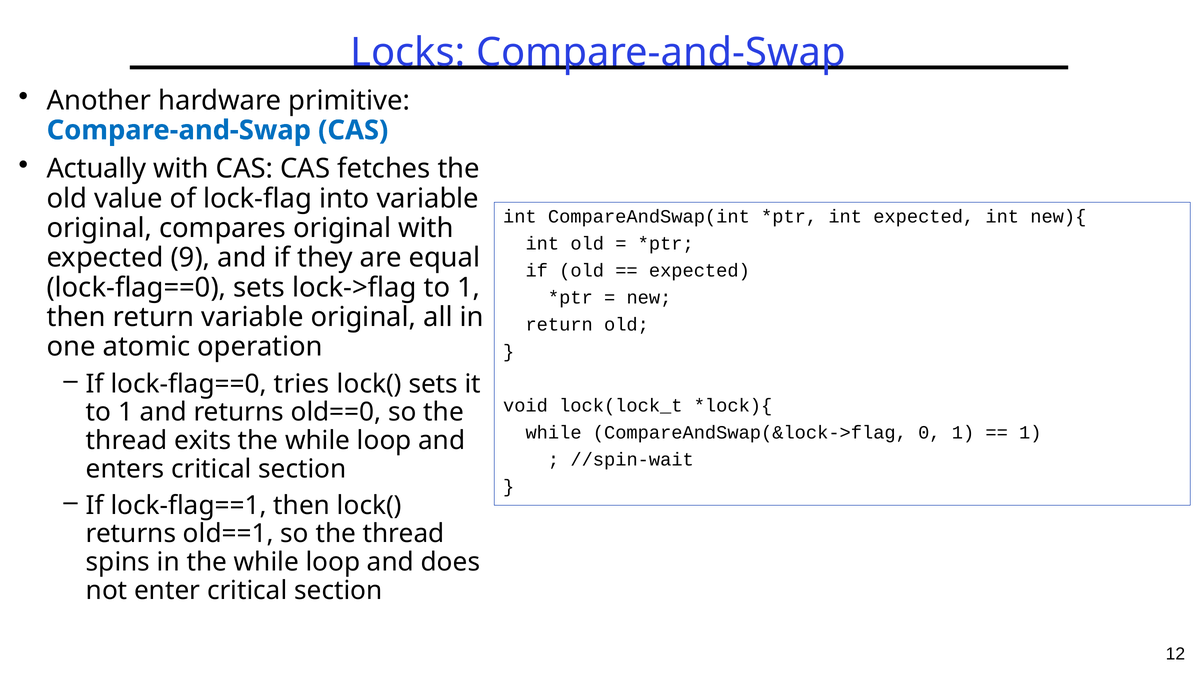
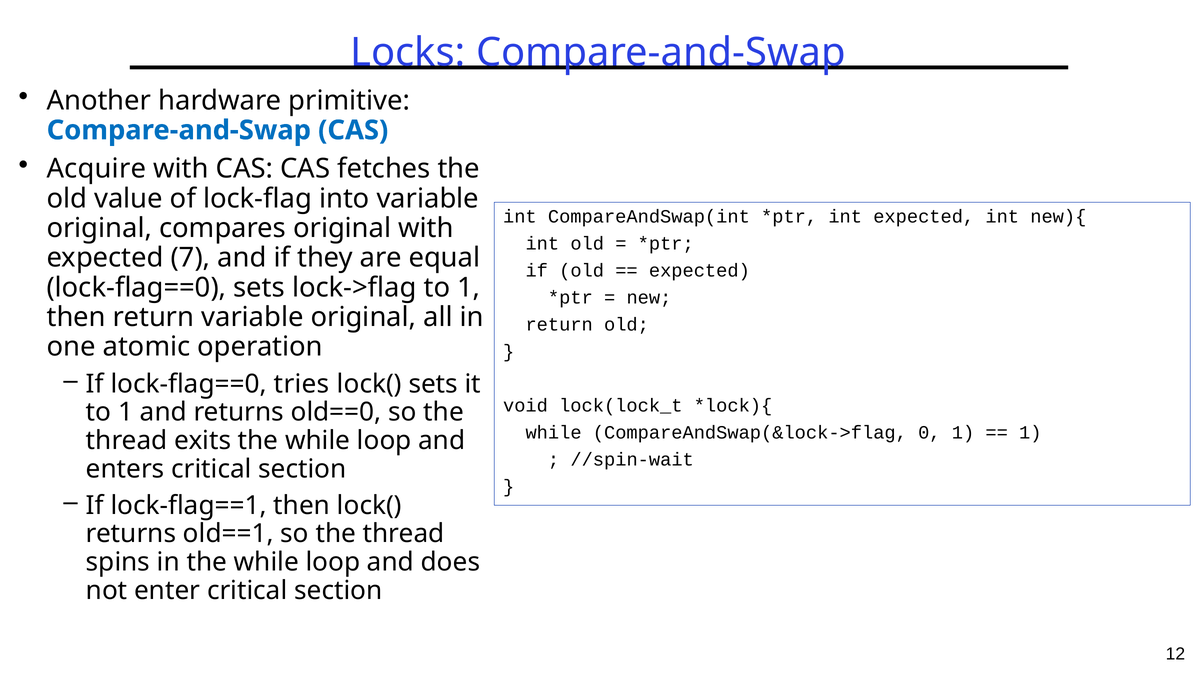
Actually: Actually -> Acquire
9: 9 -> 7
